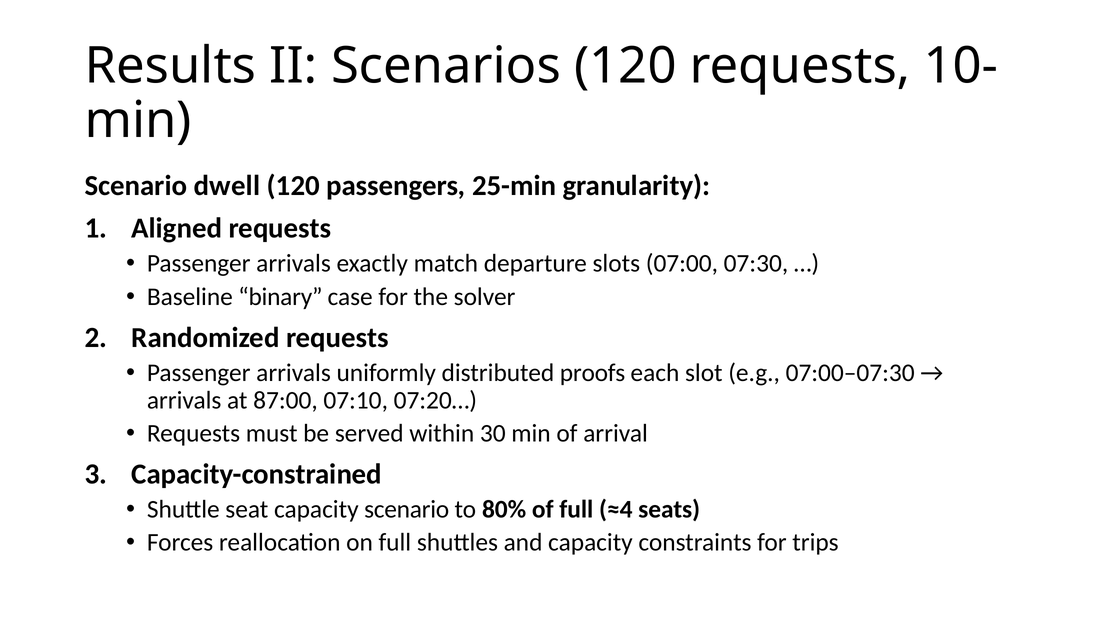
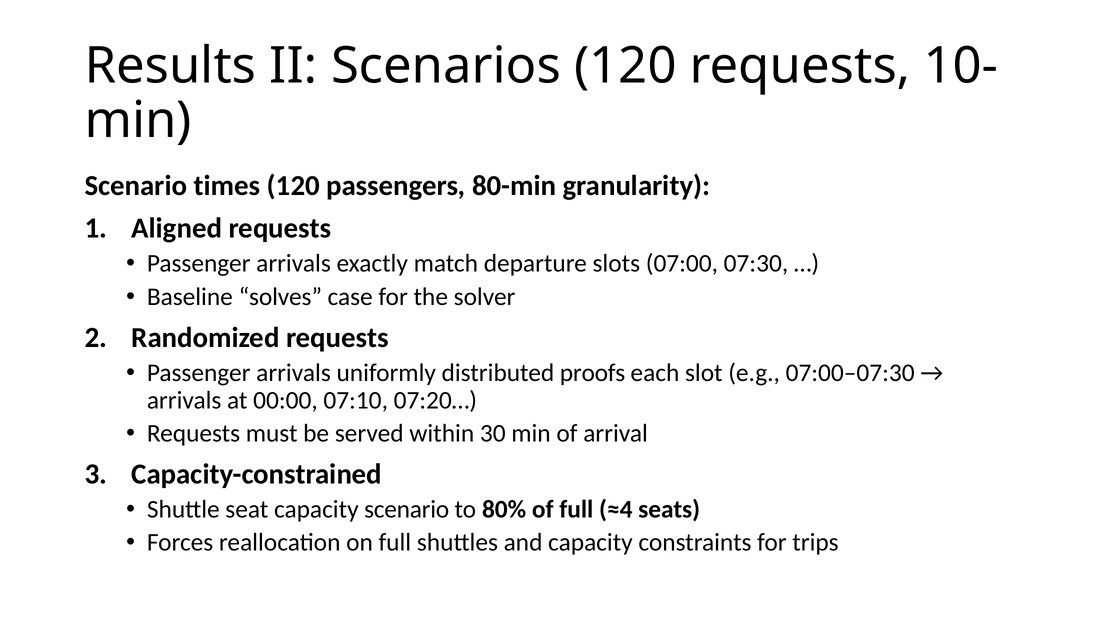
dwell: dwell -> times
25-min: 25-min -> 80-min
binary: binary -> solves
87:00: 87:00 -> 00:00
